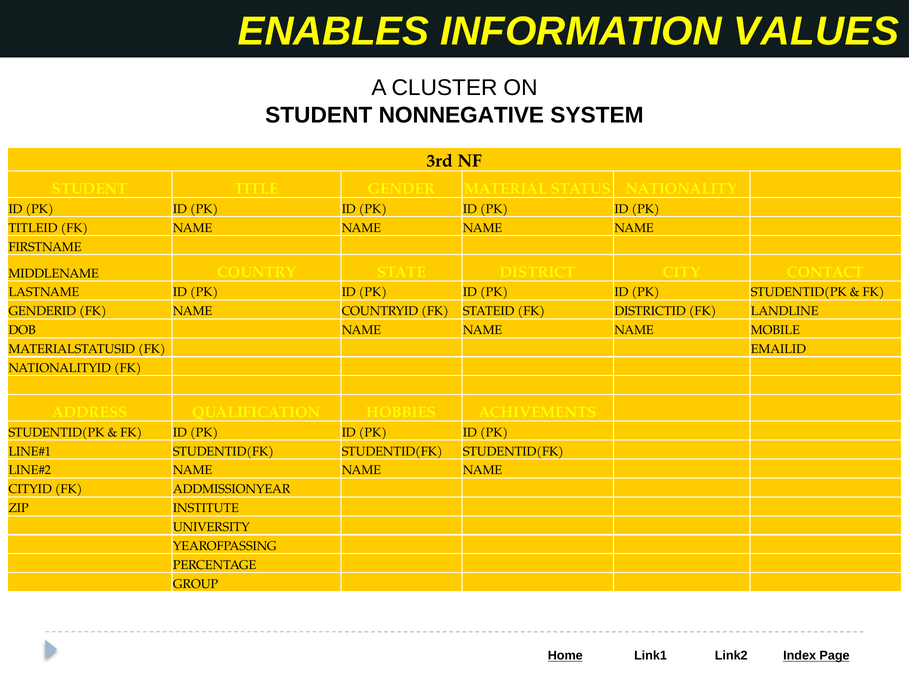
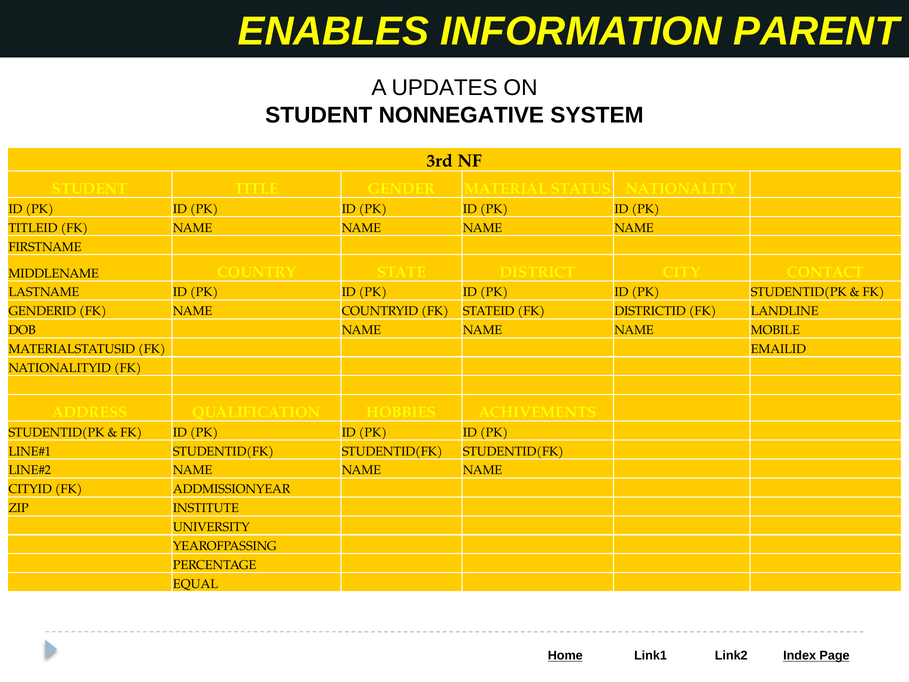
VALUES: VALUES -> PARENT
CLUSTER: CLUSTER -> UPDATES
GROUP: GROUP -> EQUAL
